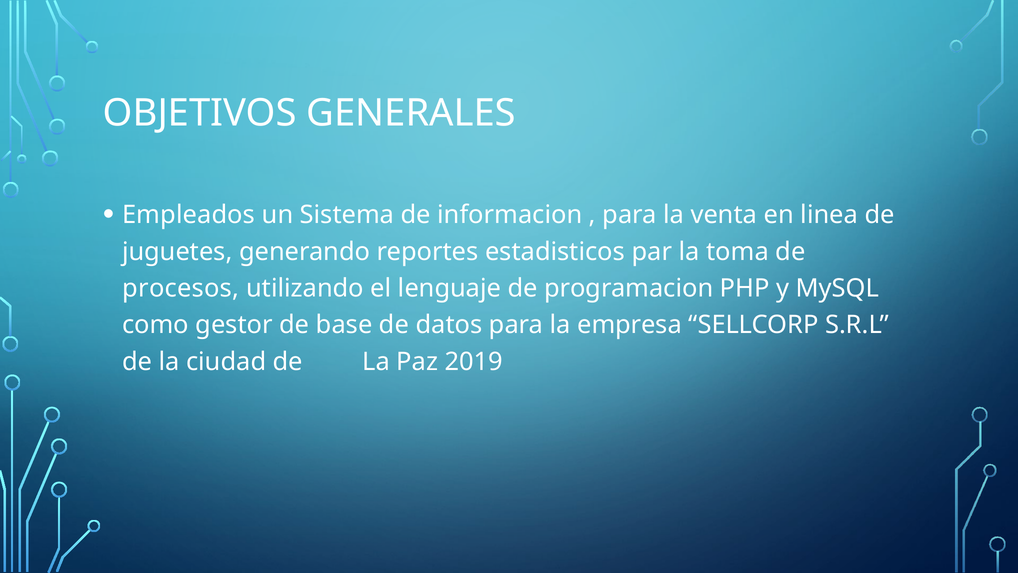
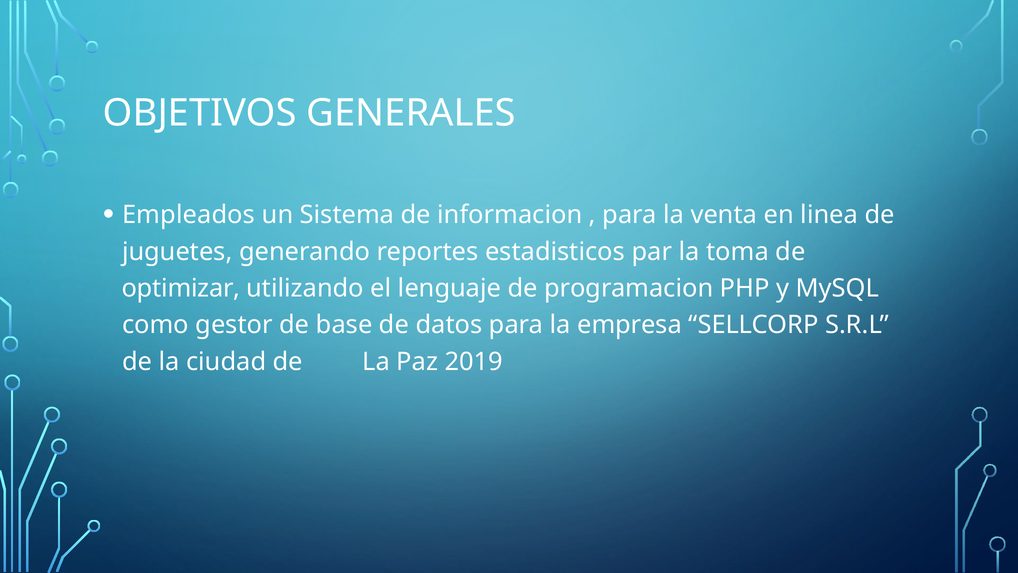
procesos: procesos -> optimizar
